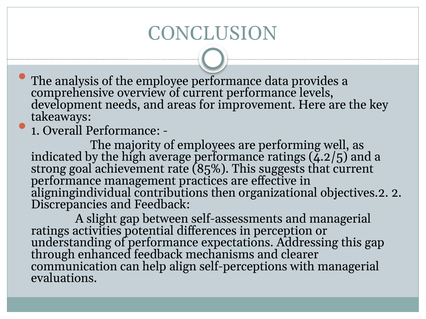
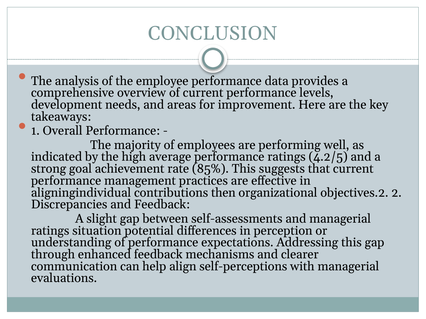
activities: activities -> situation
